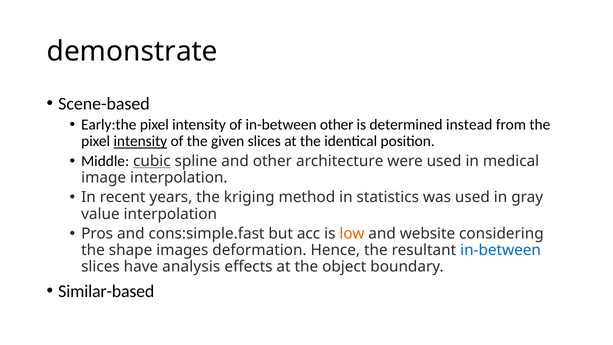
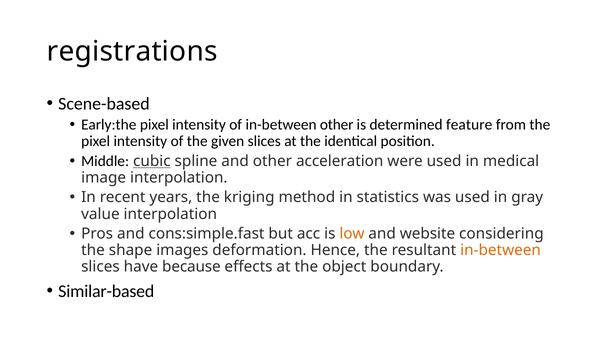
demonstrate: demonstrate -> registrations
instead: instead -> feature
intensity at (140, 141) underline: present -> none
architecture: architecture -> acceleration
in-between at (501, 250) colour: blue -> orange
analysis: analysis -> because
